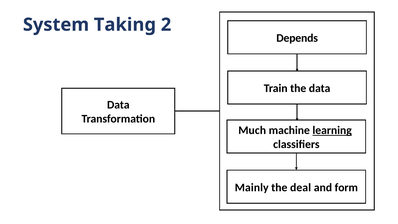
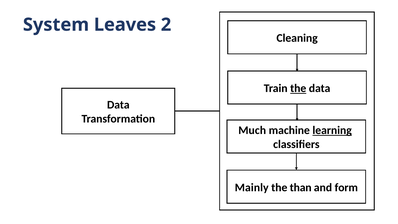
Taking: Taking -> Leaves
Depends: Depends -> Cleaning
the at (298, 88) underline: none -> present
deal: deal -> than
